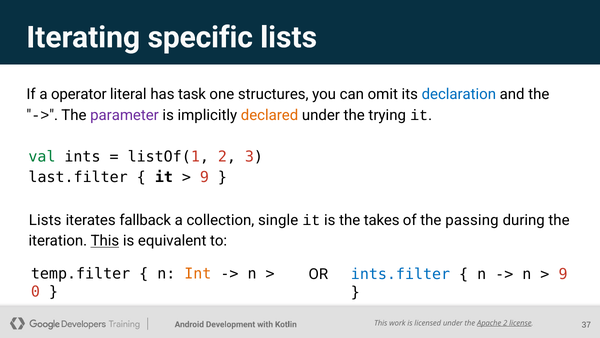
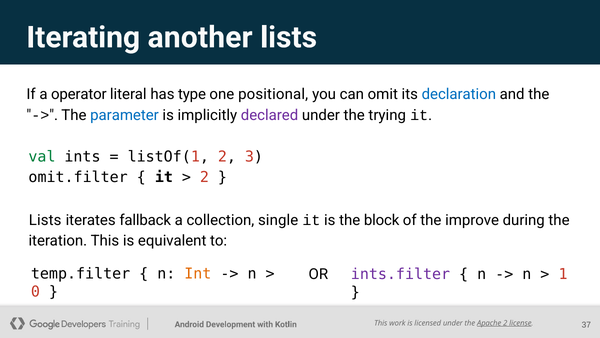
specific: specific -> another
task: task -> type
structures: structures -> positional
parameter colour: purple -> blue
declared colour: orange -> purple
last.filter: last.filter -> omit.filter
9 at (204, 177): 9 -> 2
takes: takes -> block
passing: passing -> improve
This at (105, 240) underline: present -> none
ints.filter colour: blue -> purple
9 at (563, 274): 9 -> 1
